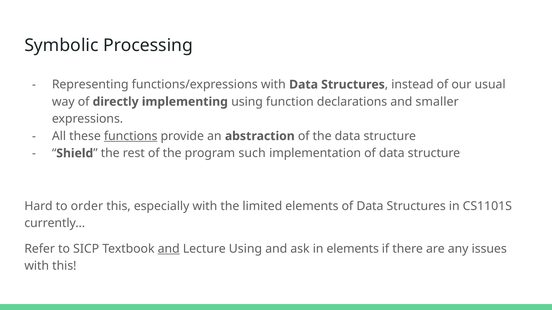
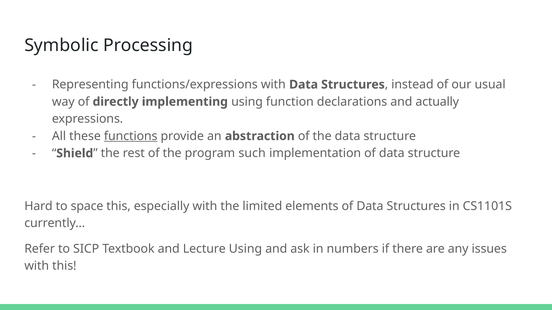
smaller: smaller -> actually
order: order -> space
and at (169, 249) underline: present -> none
in elements: elements -> numbers
